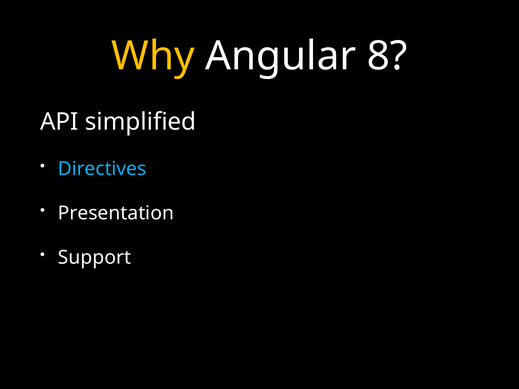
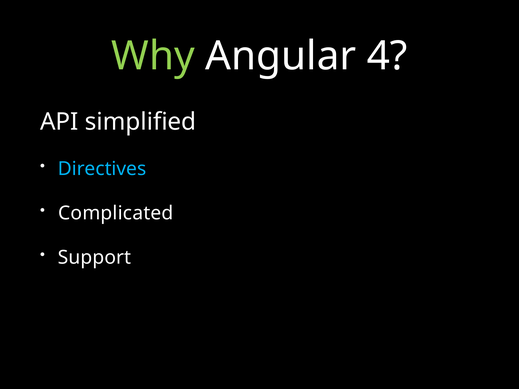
Why colour: yellow -> light green
8: 8 -> 4
Presentation: Presentation -> Complicated
